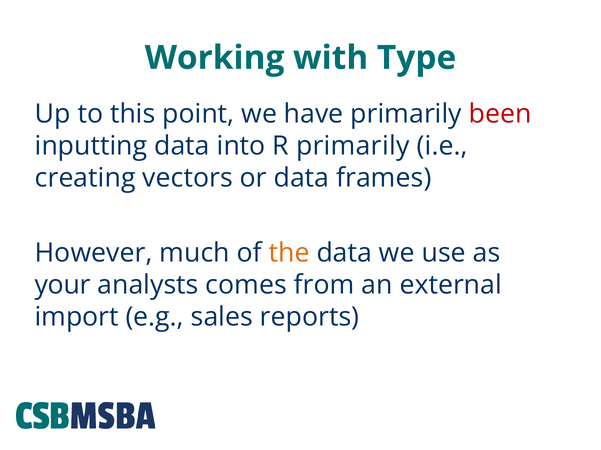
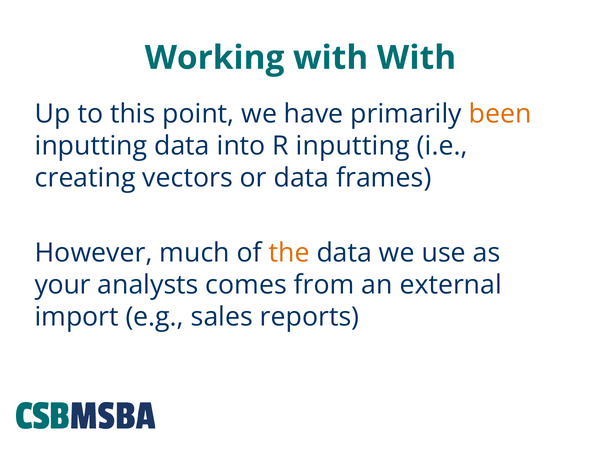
with Type: Type -> With
been colour: red -> orange
R primarily: primarily -> inputting
